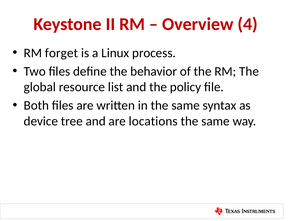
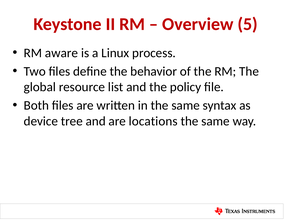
4: 4 -> 5
forget: forget -> aware
